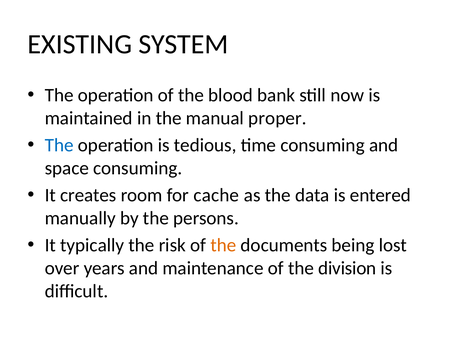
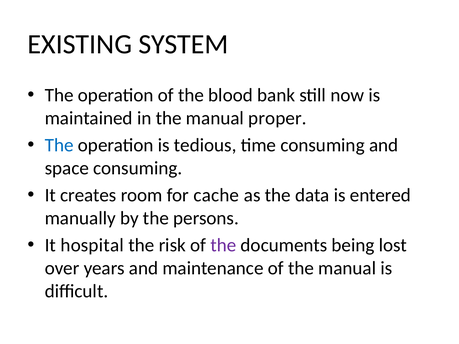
typically: typically -> hospital
the at (223, 245) colour: orange -> purple
of the division: division -> manual
